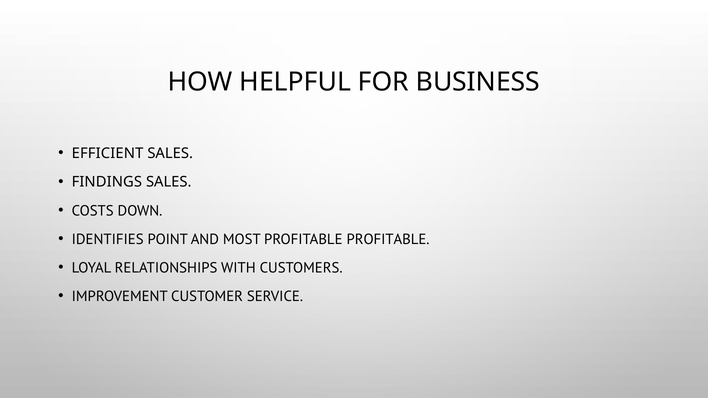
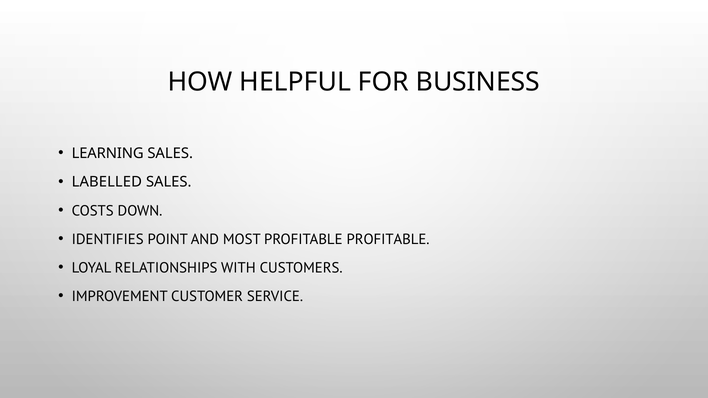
EFFICIENT: EFFICIENT -> LEARNING
FINDINGS: FINDINGS -> LABELLED
